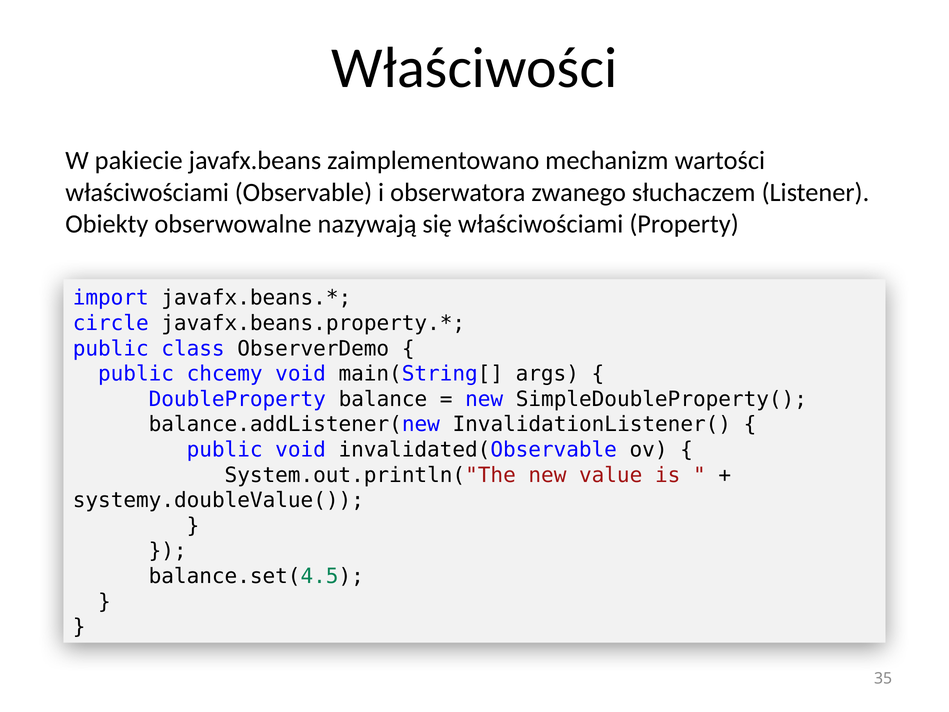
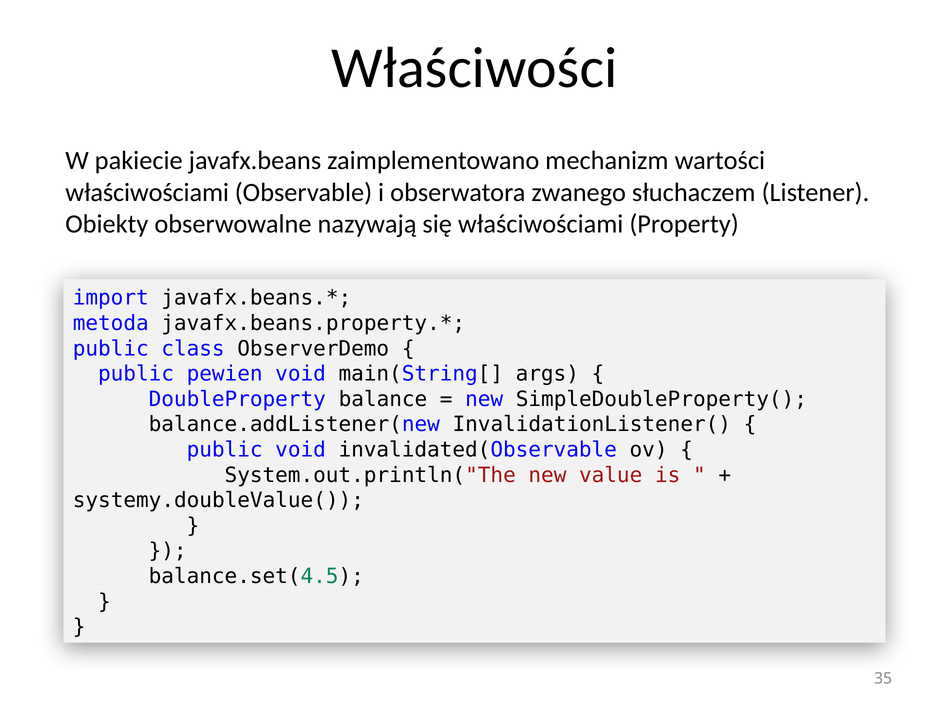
circle: circle -> metoda
chcemy: chcemy -> pewien
